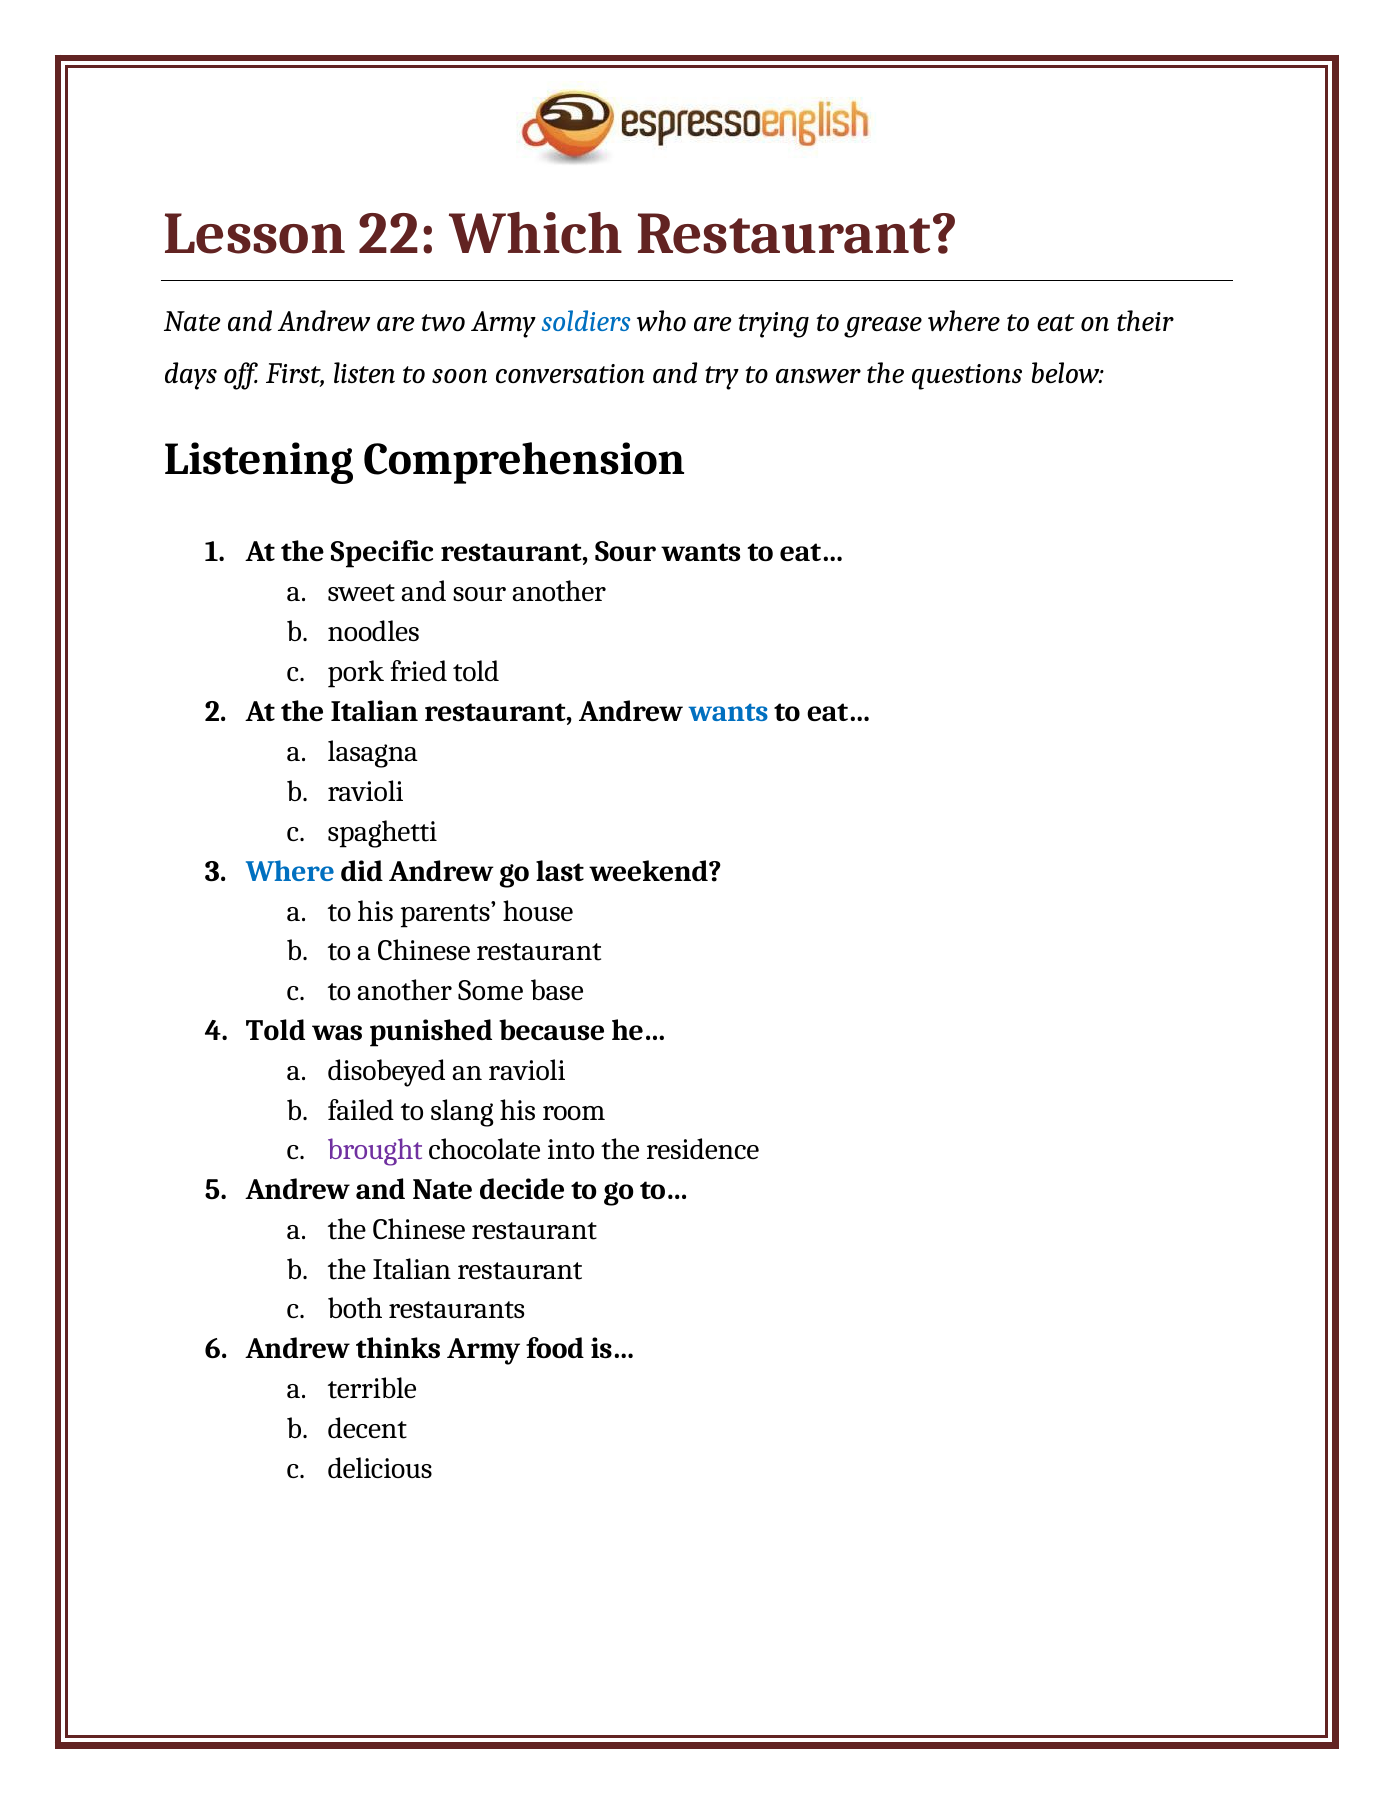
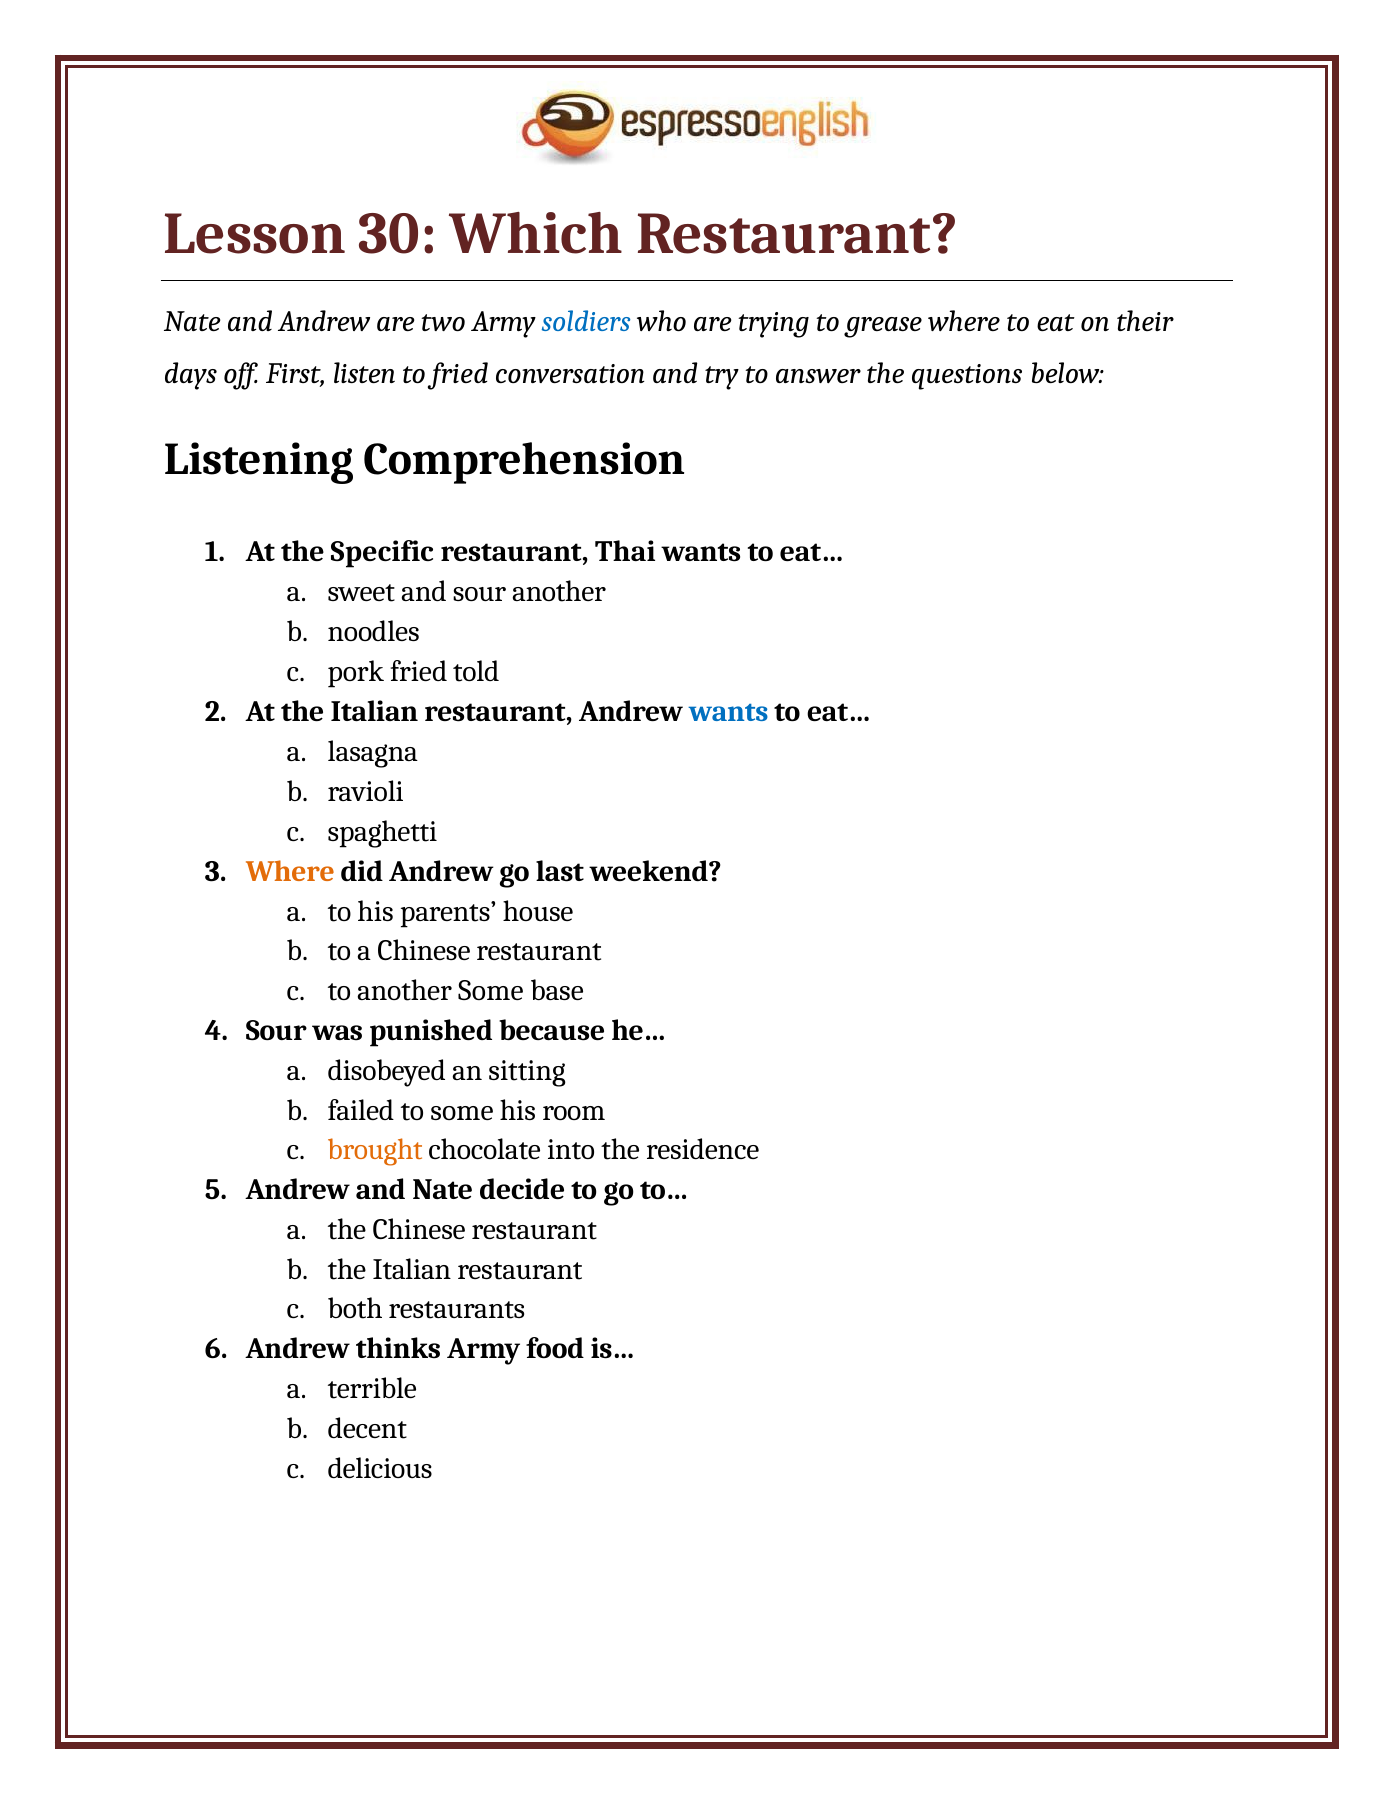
22: 22 -> 30
to soon: soon -> fried
restaurant Sour: Sour -> Thai
Where at (290, 871) colour: blue -> orange
Told at (276, 1031): Told -> Sour
an ravioli: ravioli -> sitting
to slang: slang -> some
brought colour: purple -> orange
